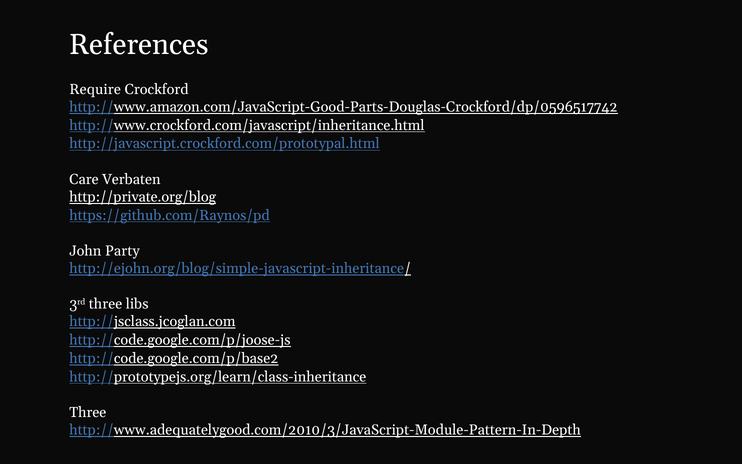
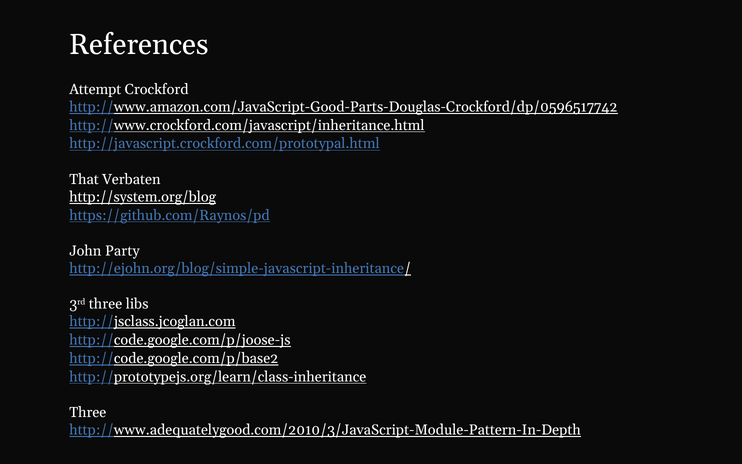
Require: Require -> Attempt
Care: Care -> That
http://private.org/blog: http://private.org/blog -> http://system.org/blog
